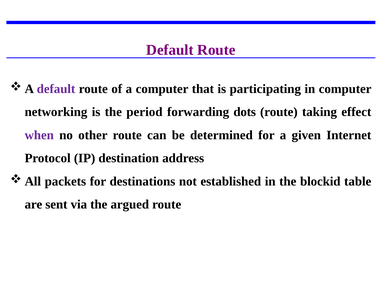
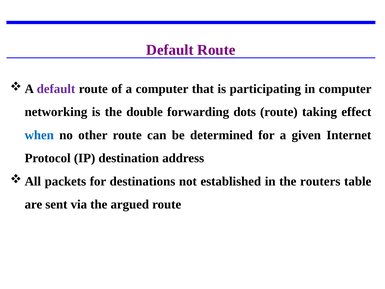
period: period -> double
when colour: purple -> blue
blockid: blockid -> routers
